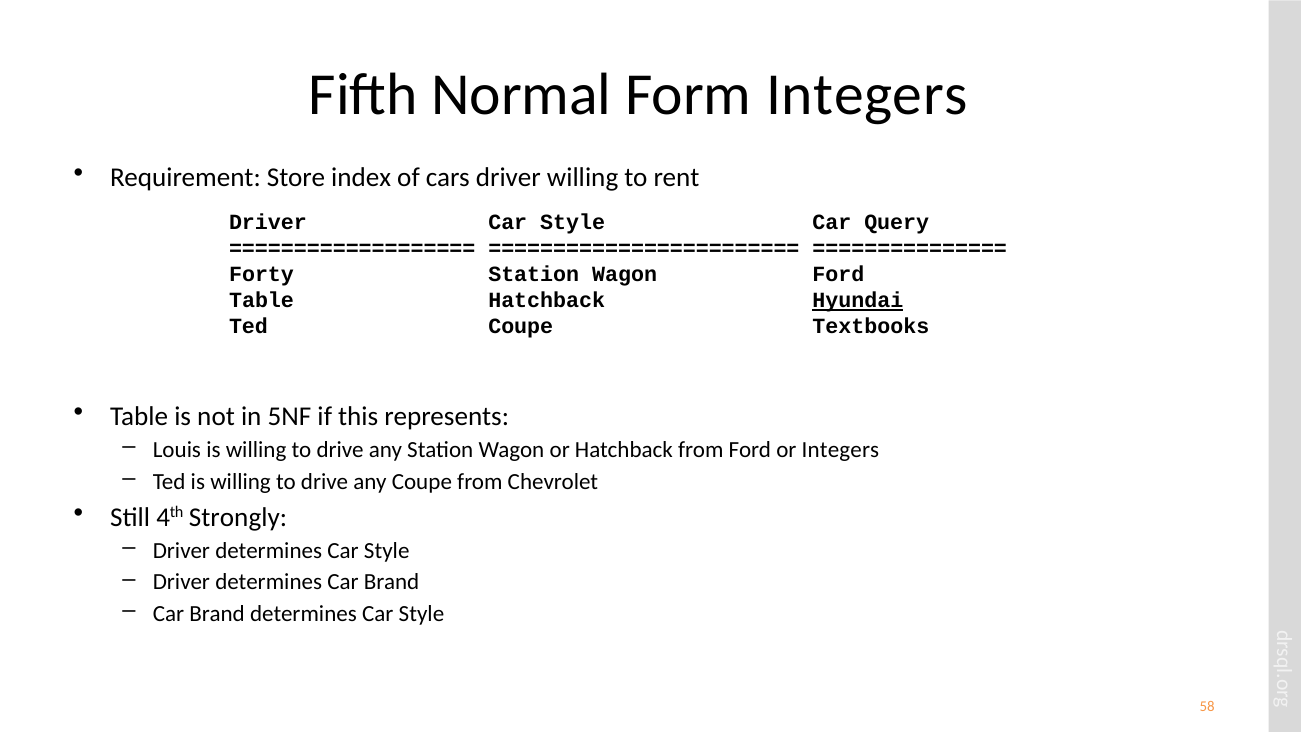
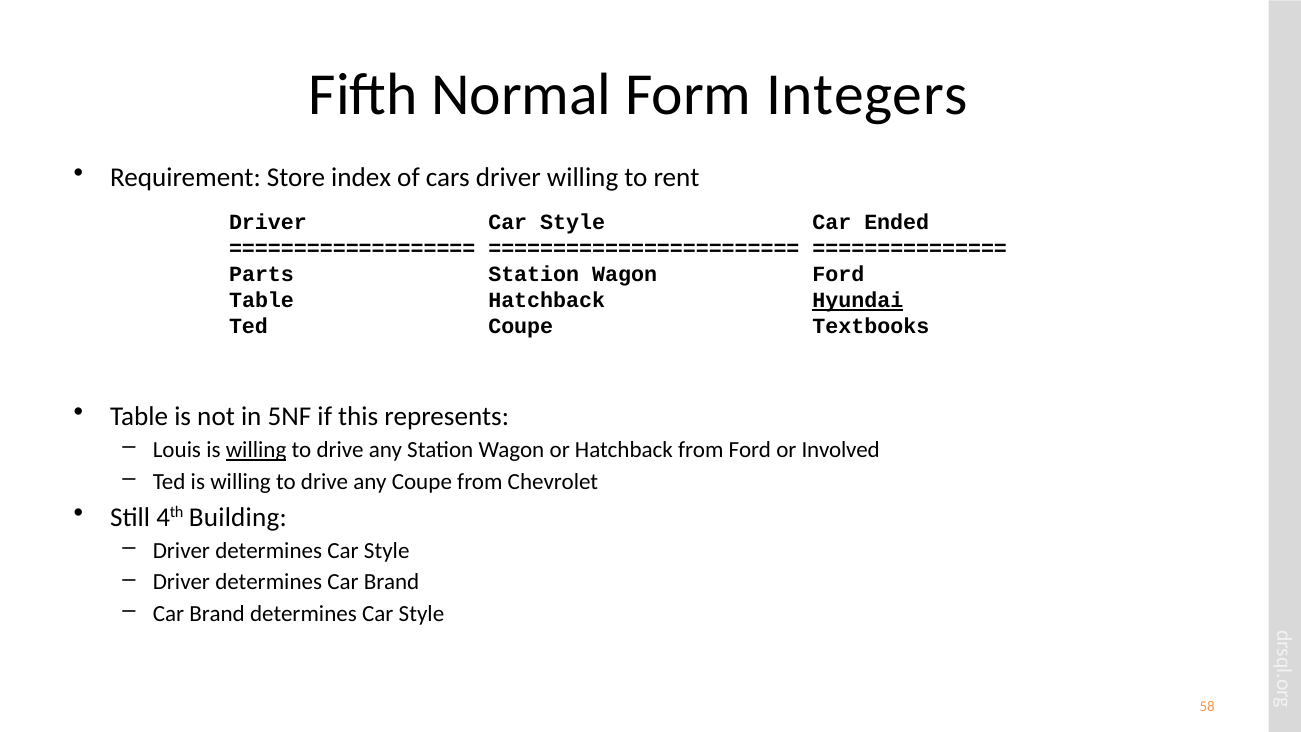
Query: Query -> Ended
Forty: Forty -> Parts
willing at (256, 450) underline: none -> present
or Integers: Integers -> Involved
Strongly: Strongly -> Building
